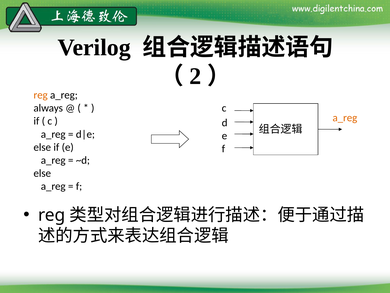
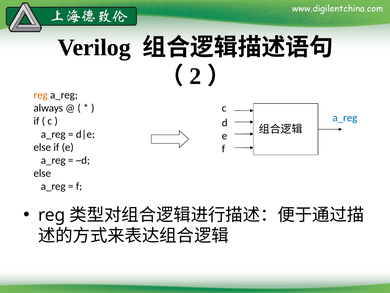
a_reg at (345, 118) colour: orange -> blue
